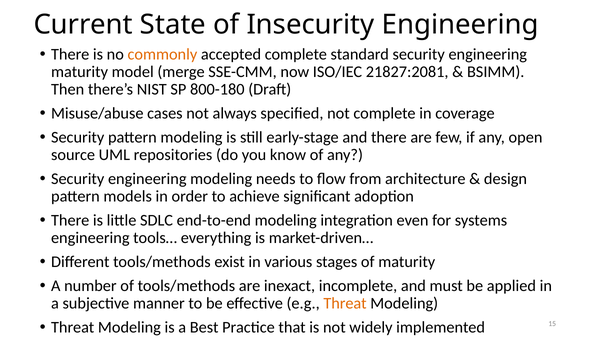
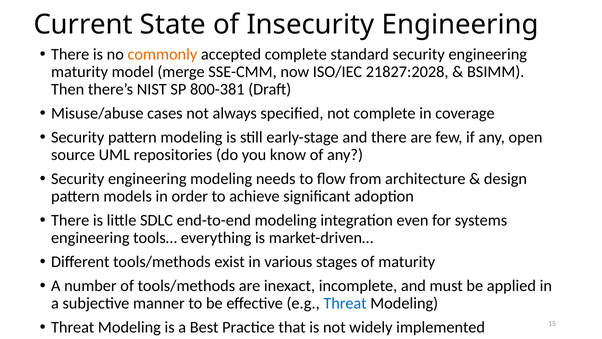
21827:2081: 21827:2081 -> 21827:2028
800-180: 800-180 -> 800-381
Threat at (345, 303) colour: orange -> blue
